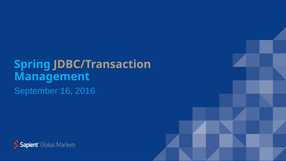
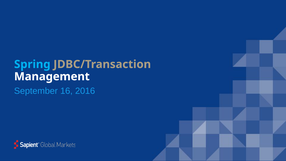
Management colour: light blue -> white
